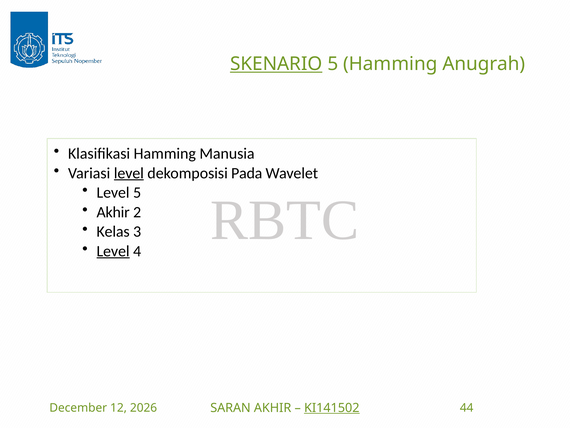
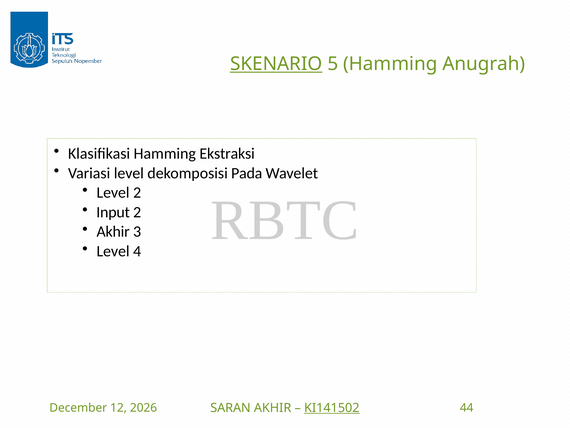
Manusia: Manusia -> Ekstraksi
level at (129, 173) underline: present -> none
Level 5: 5 -> 2
Akhir at (113, 212): Akhir -> Input
Kelas at (113, 231): Kelas -> Akhir
Level at (113, 251) underline: present -> none
